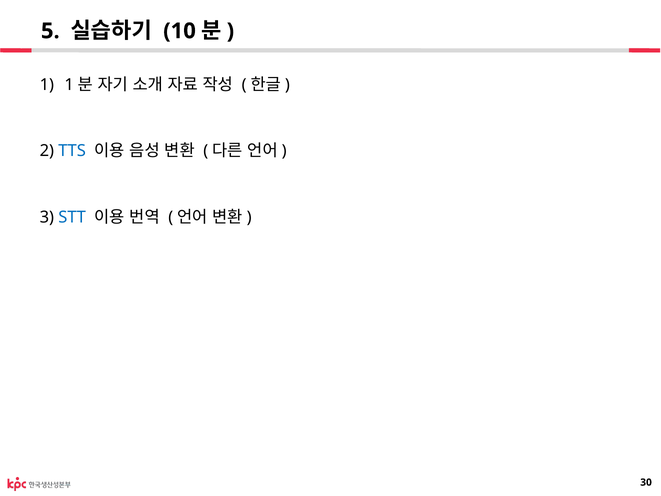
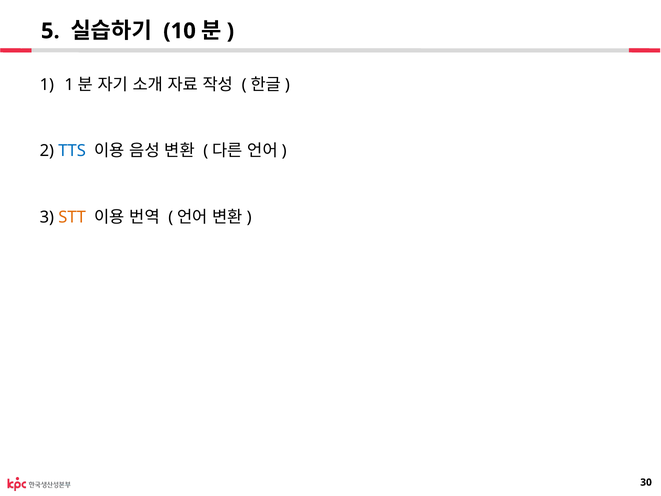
STT colour: blue -> orange
